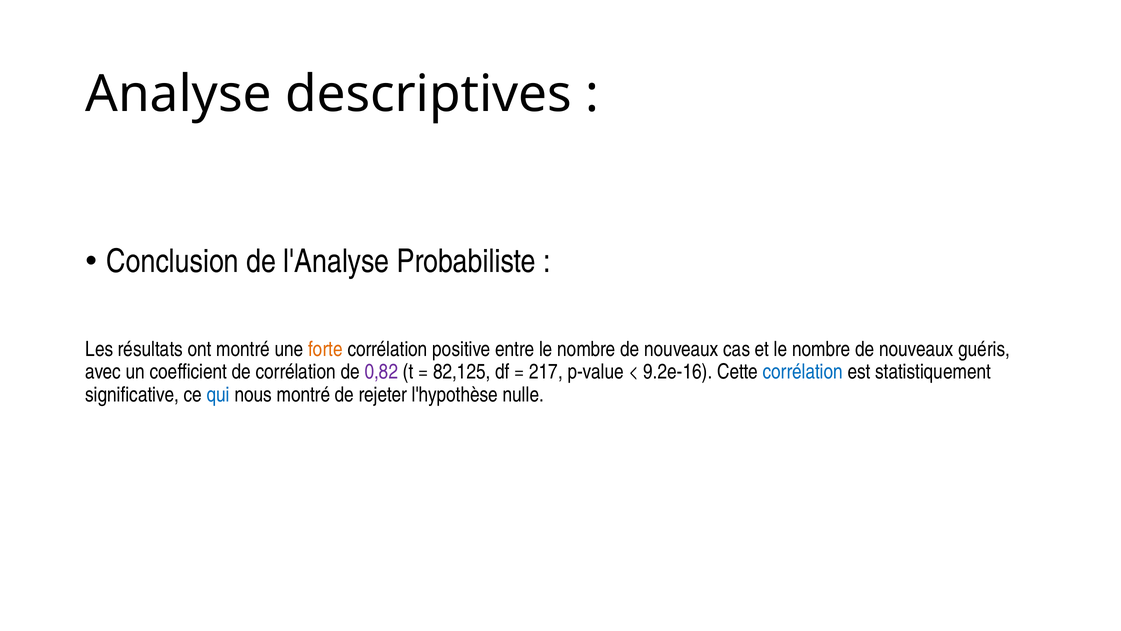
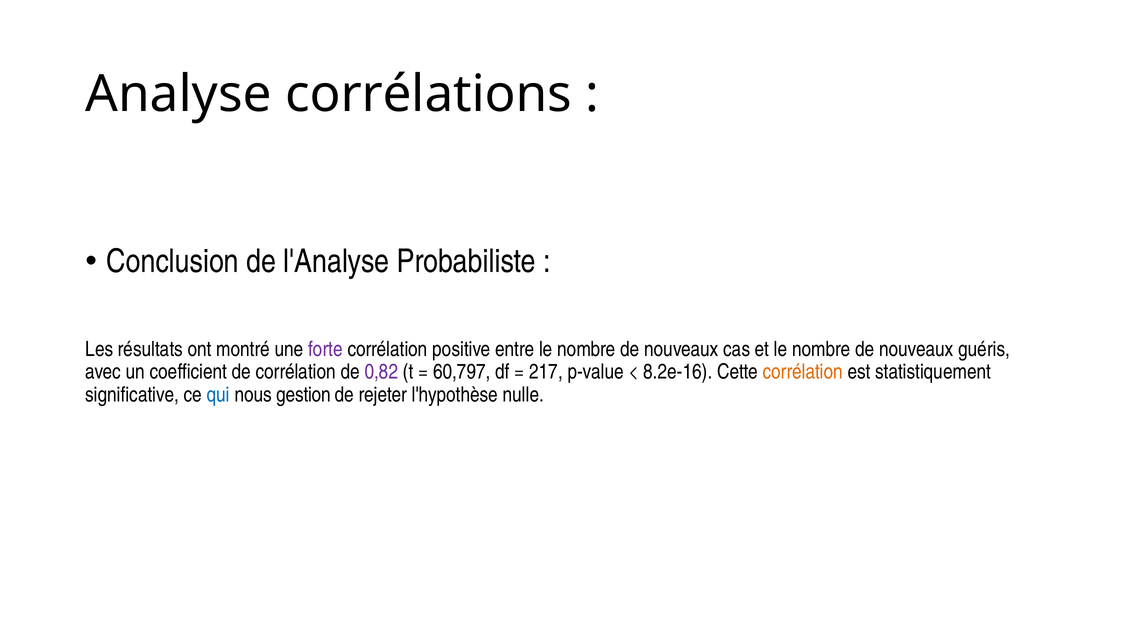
descriptives: descriptives -> corrélations
forte colour: orange -> purple
82,125: 82,125 -> 60,797
9.2e-16: 9.2e-16 -> 8.2e-16
corrélation at (803, 372) colour: blue -> orange
nous montré: montré -> gestion
